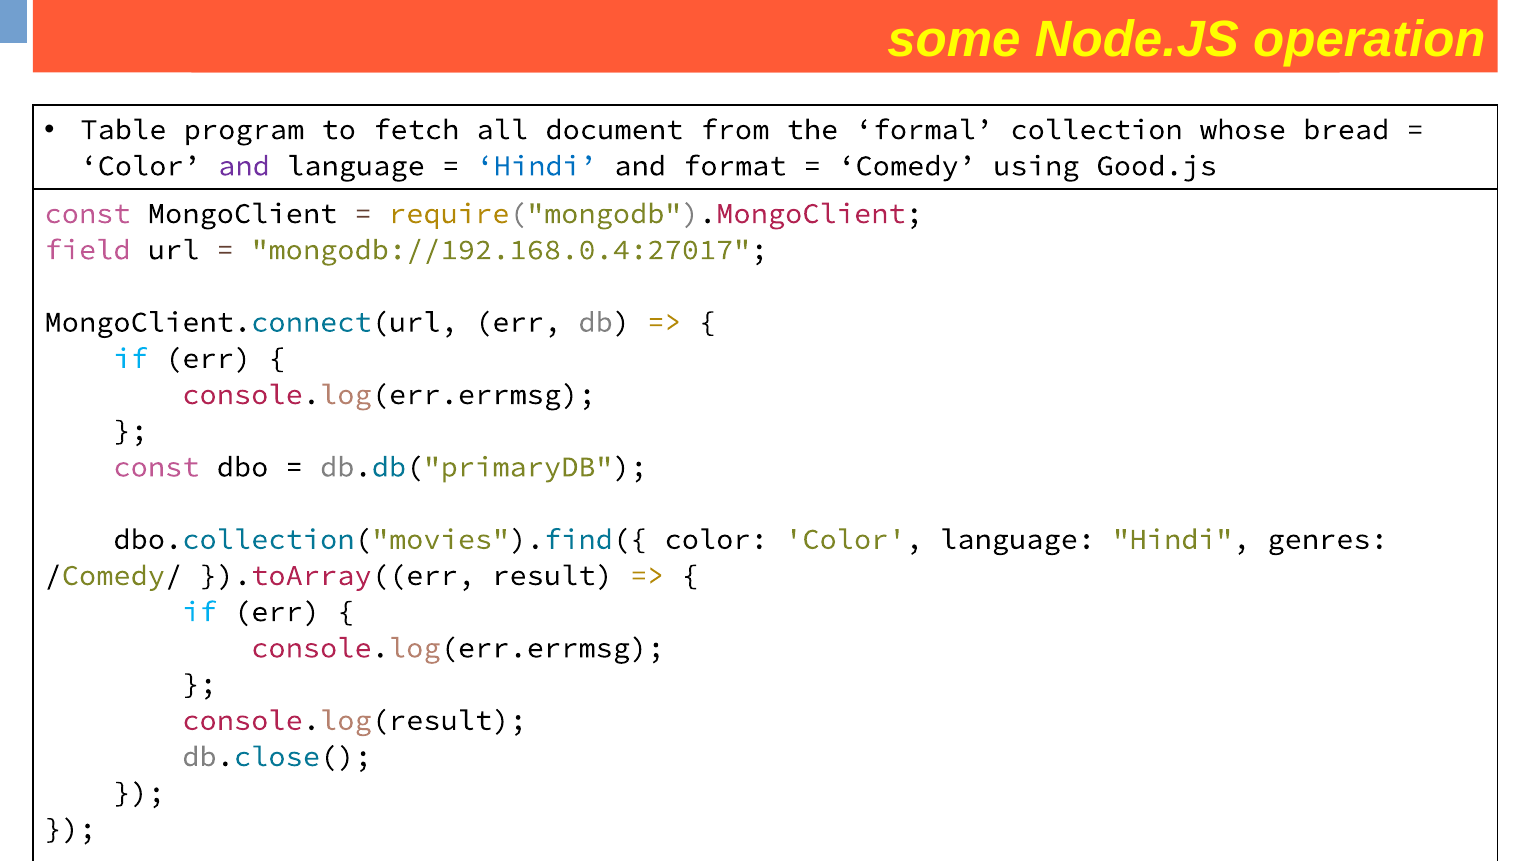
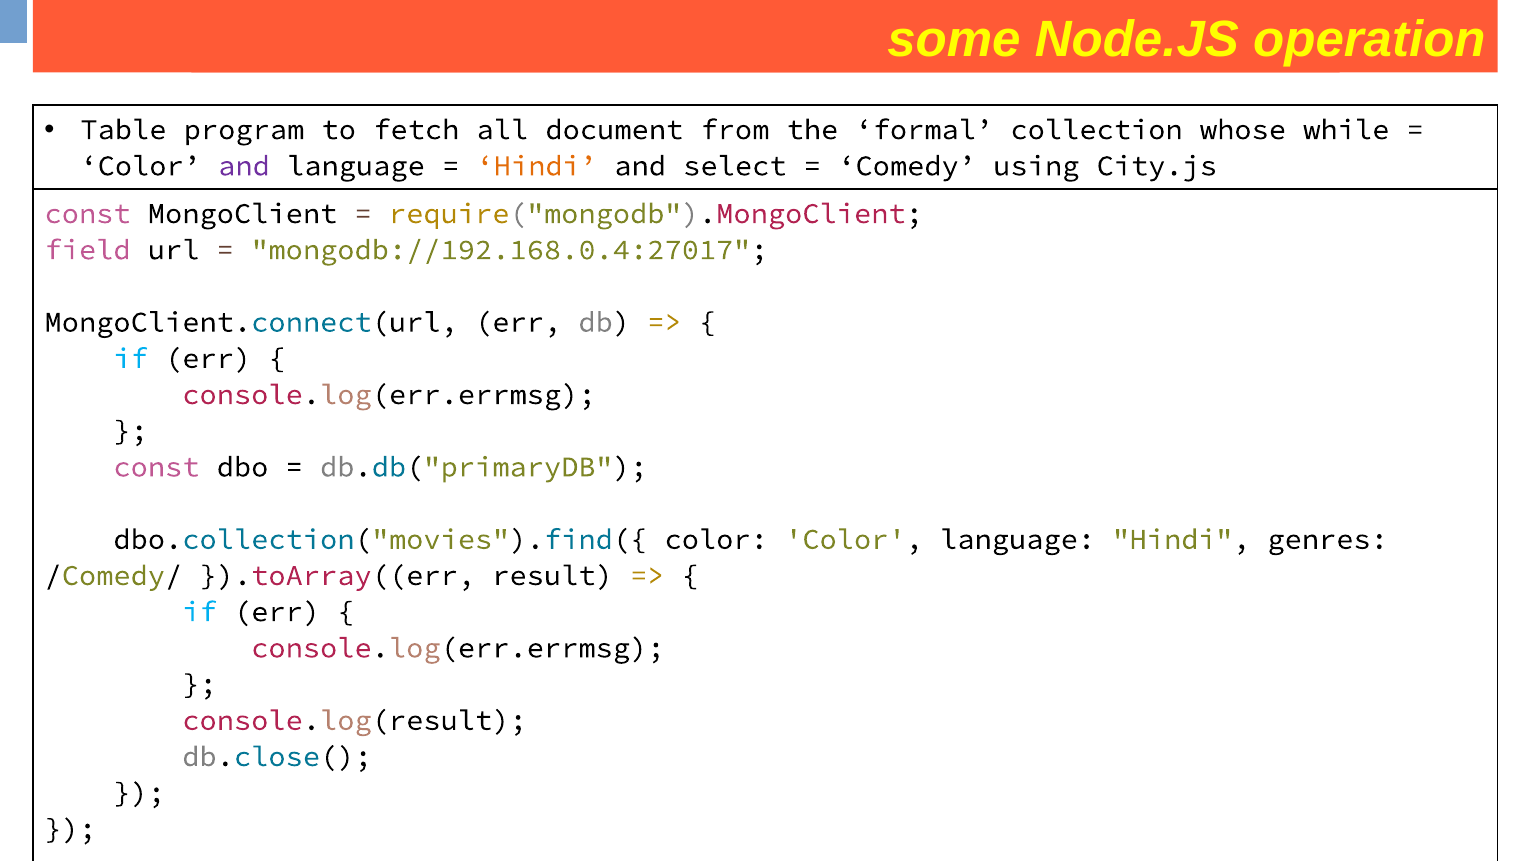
bread: bread -> while
Hindi at (537, 166) colour: blue -> orange
format: format -> select
Good.js: Good.js -> City.js
